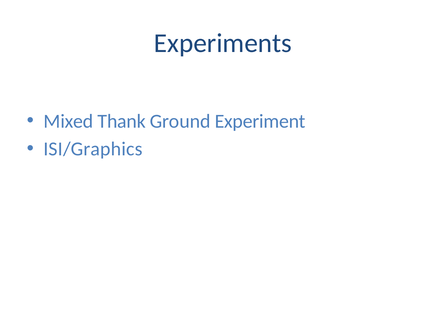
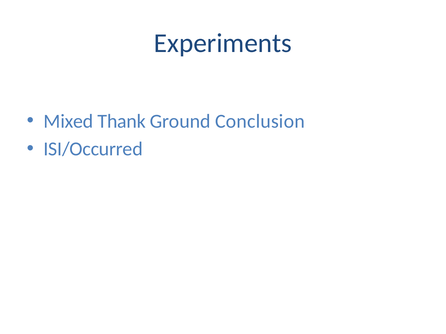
Experiment: Experiment -> Conclusion
ISI/Graphics: ISI/Graphics -> ISI/Occurred
